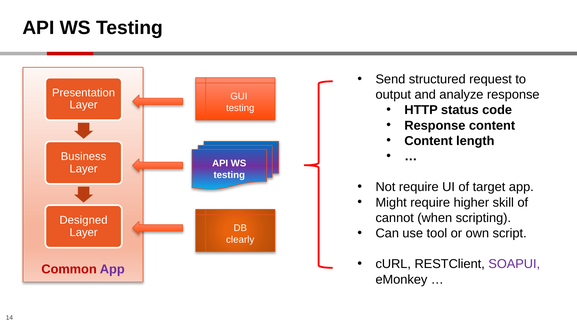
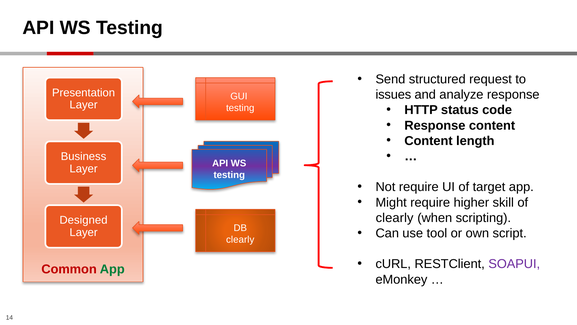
output: output -> issues
cannot at (395, 218): cannot -> clearly
App at (112, 269) colour: purple -> green
